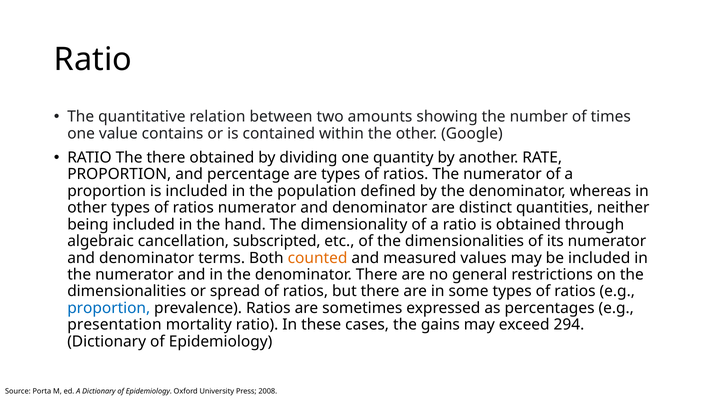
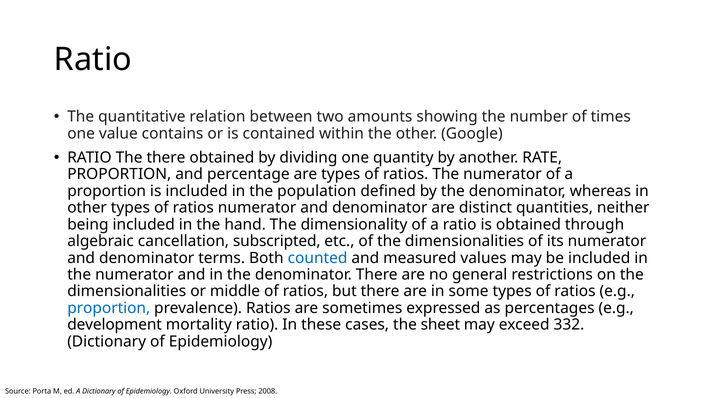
counted colour: orange -> blue
spread: spread -> middle
presentation: presentation -> development
gains: gains -> sheet
294: 294 -> 332
